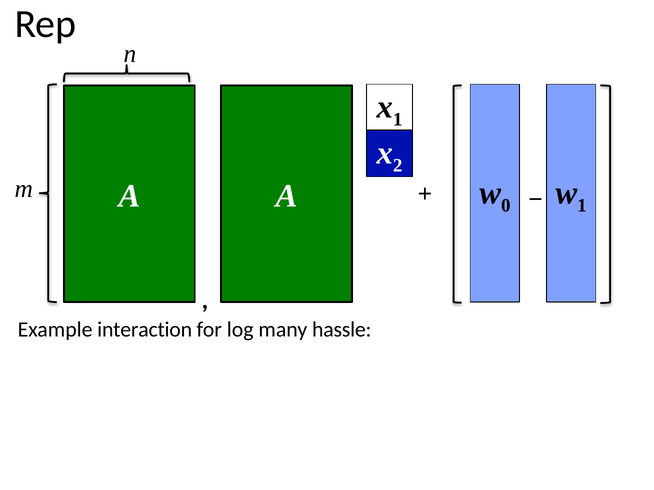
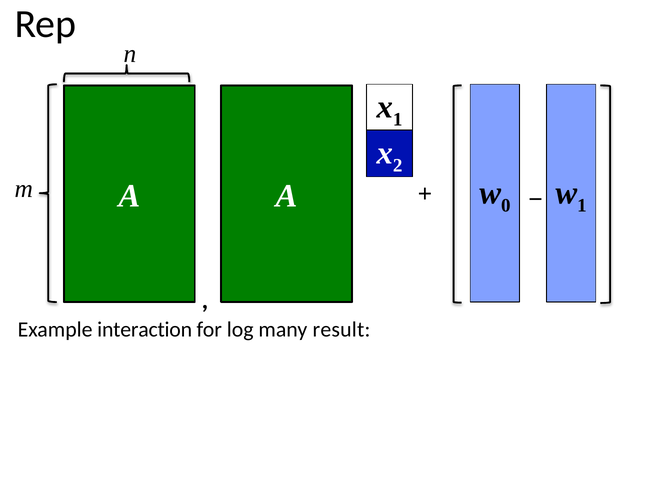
hassle: hassle -> result
